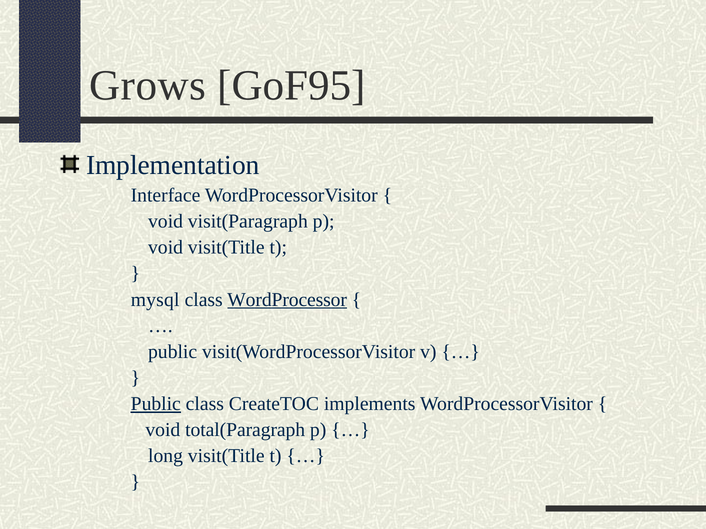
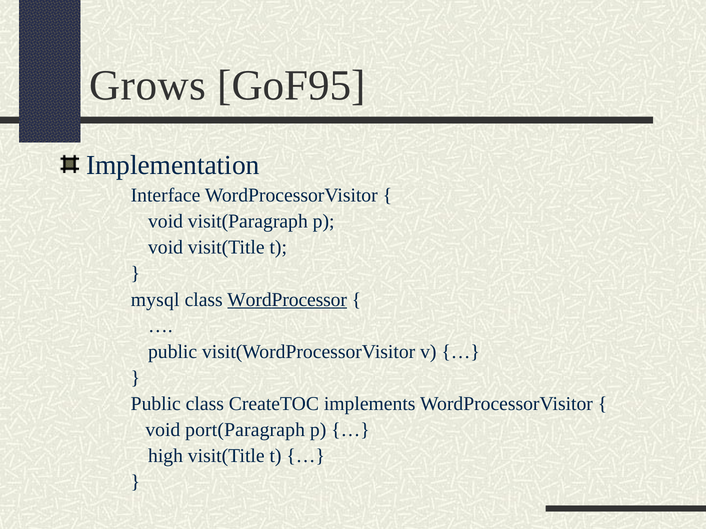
Public at (156, 404) underline: present -> none
total(Paragraph: total(Paragraph -> port(Paragraph
long: long -> high
